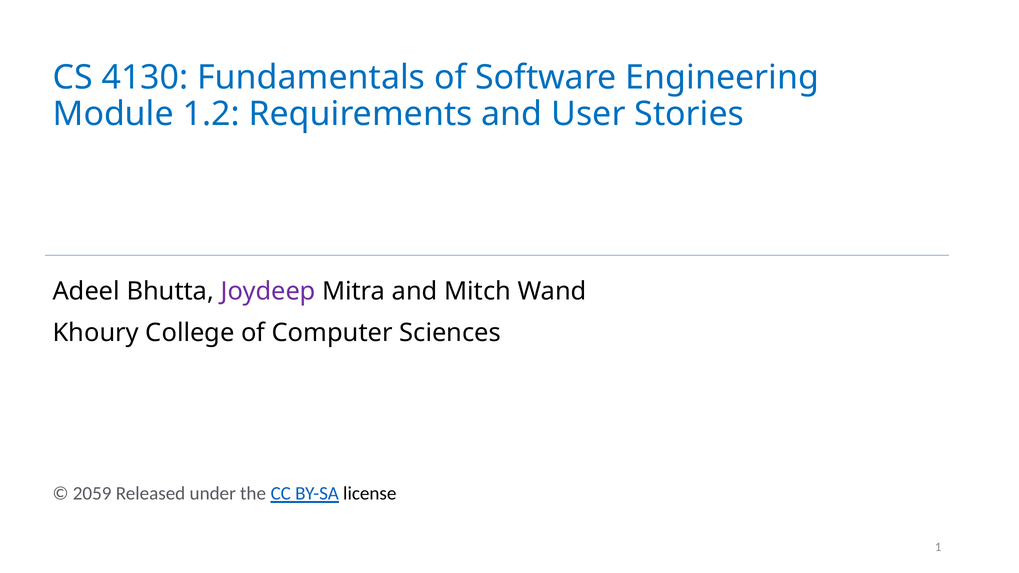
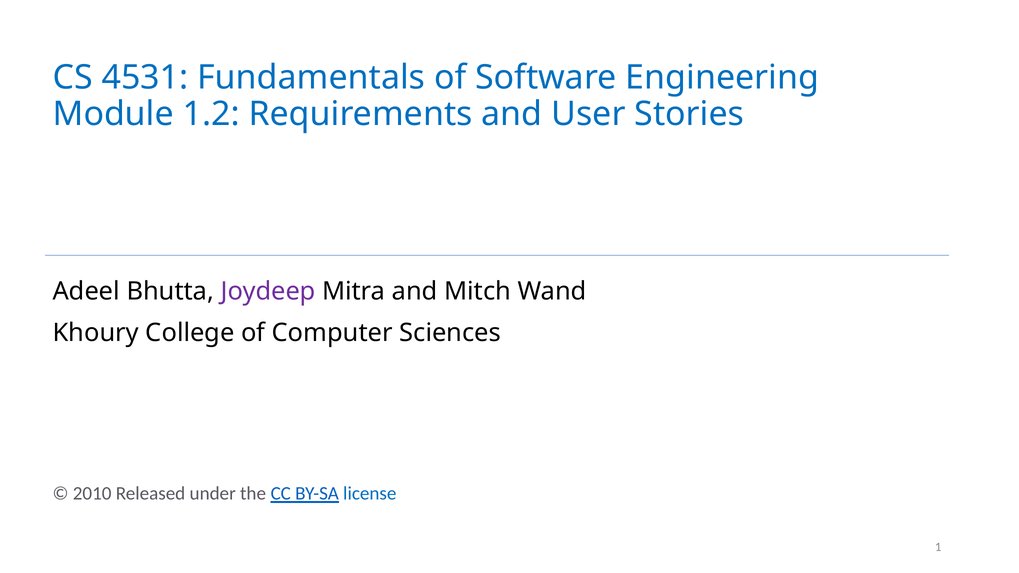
4130: 4130 -> 4531
2059: 2059 -> 2010
license colour: black -> blue
